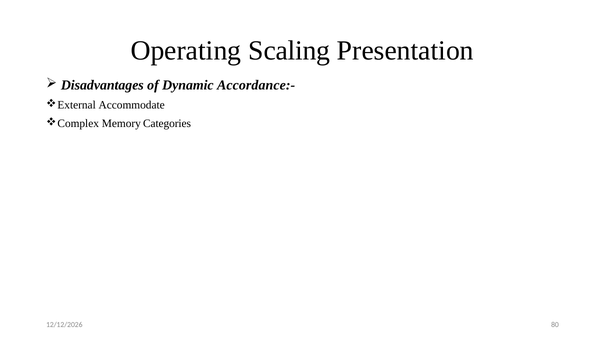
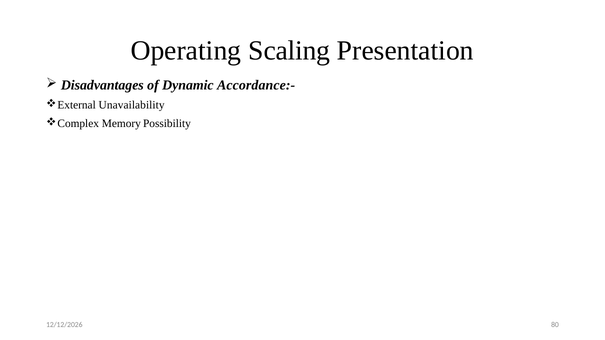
Accommodate: Accommodate -> Unavailability
Categories: Categories -> Possibility
